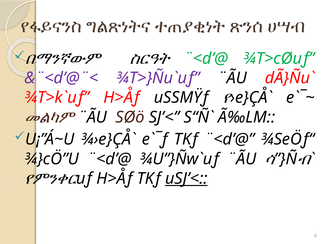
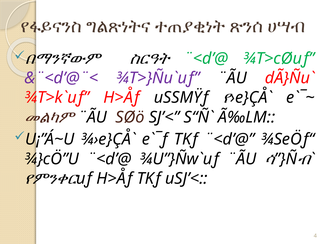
uSJ’< underline: present -> none
